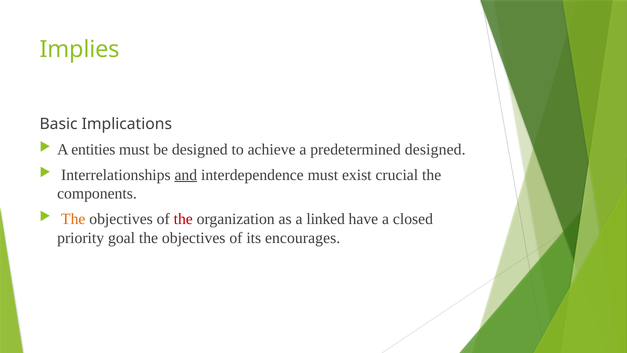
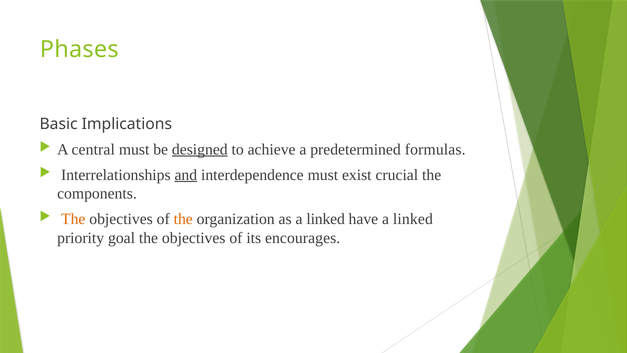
Implies: Implies -> Phases
entities: entities -> central
designed at (200, 149) underline: none -> present
predetermined designed: designed -> formulas
the at (183, 219) colour: red -> orange
have a closed: closed -> linked
